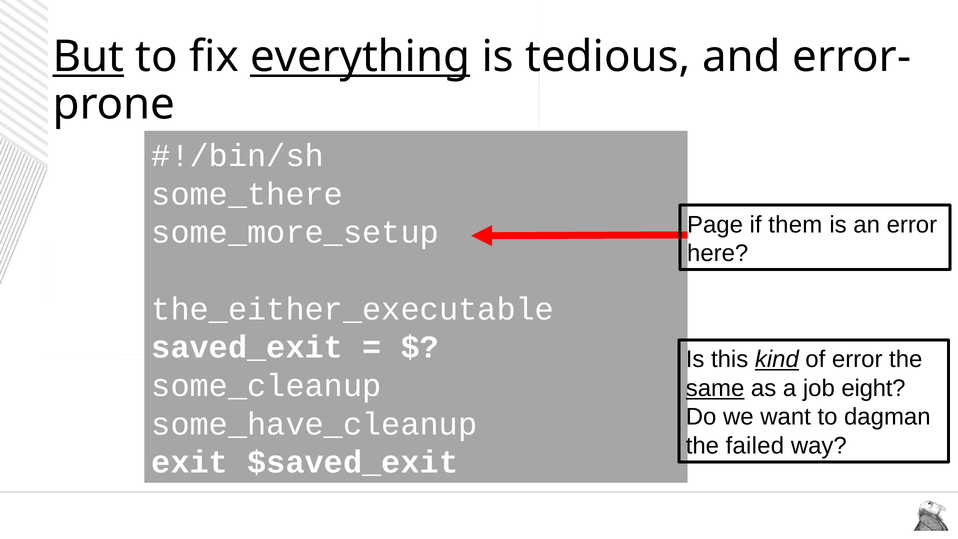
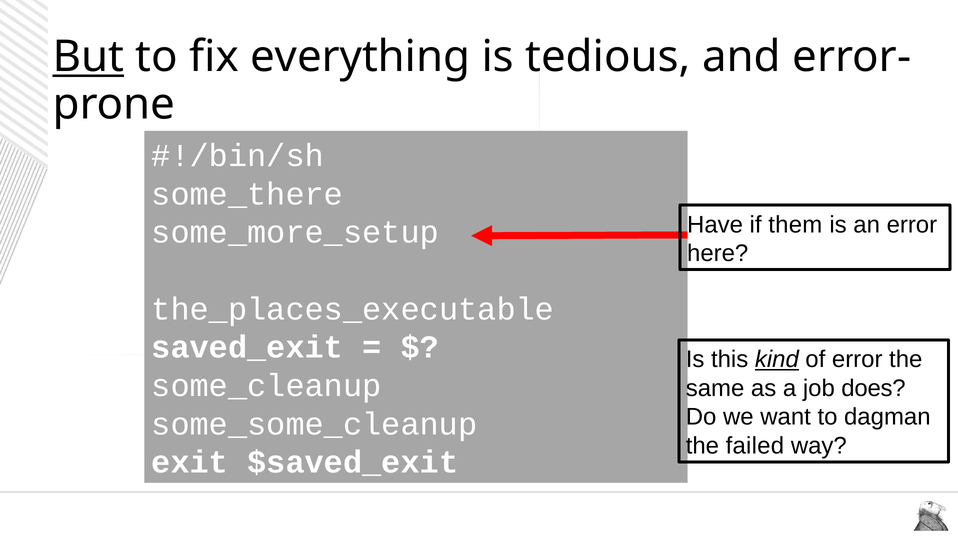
everything underline: present -> none
Page: Page -> Have
the_either_executable: the_either_executable -> the_places_executable
same underline: present -> none
eight: eight -> does
some_have_cleanup: some_have_cleanup -> some_some_cleanup
